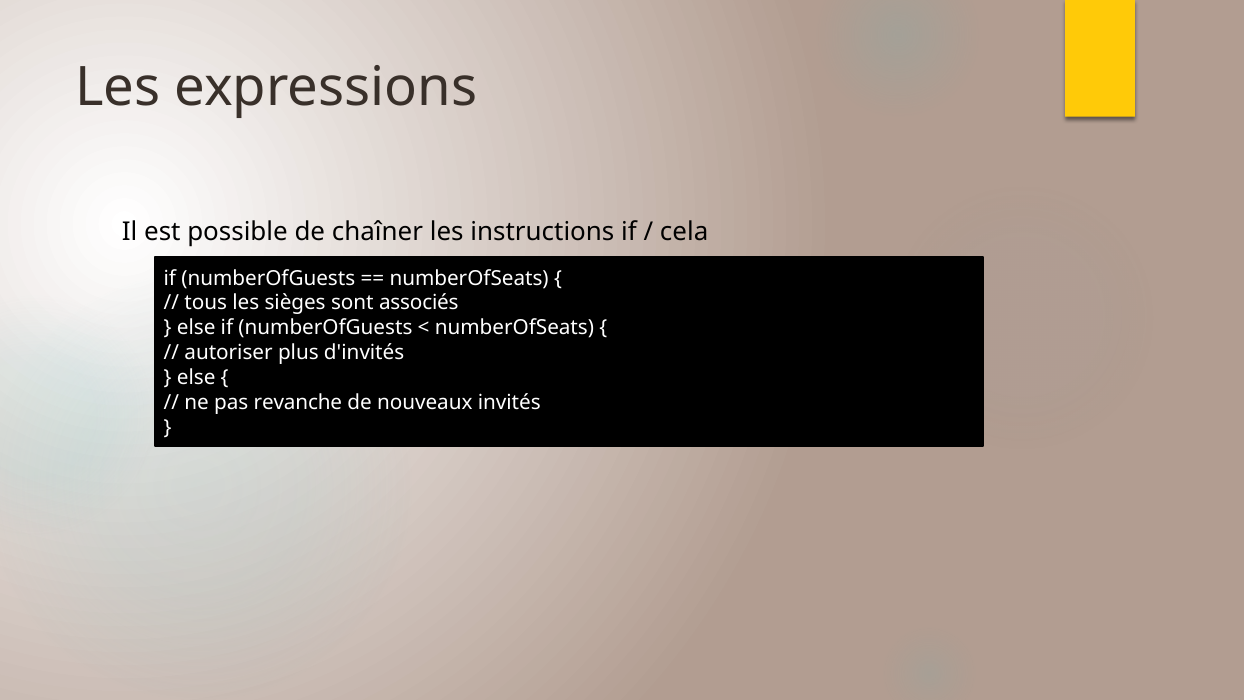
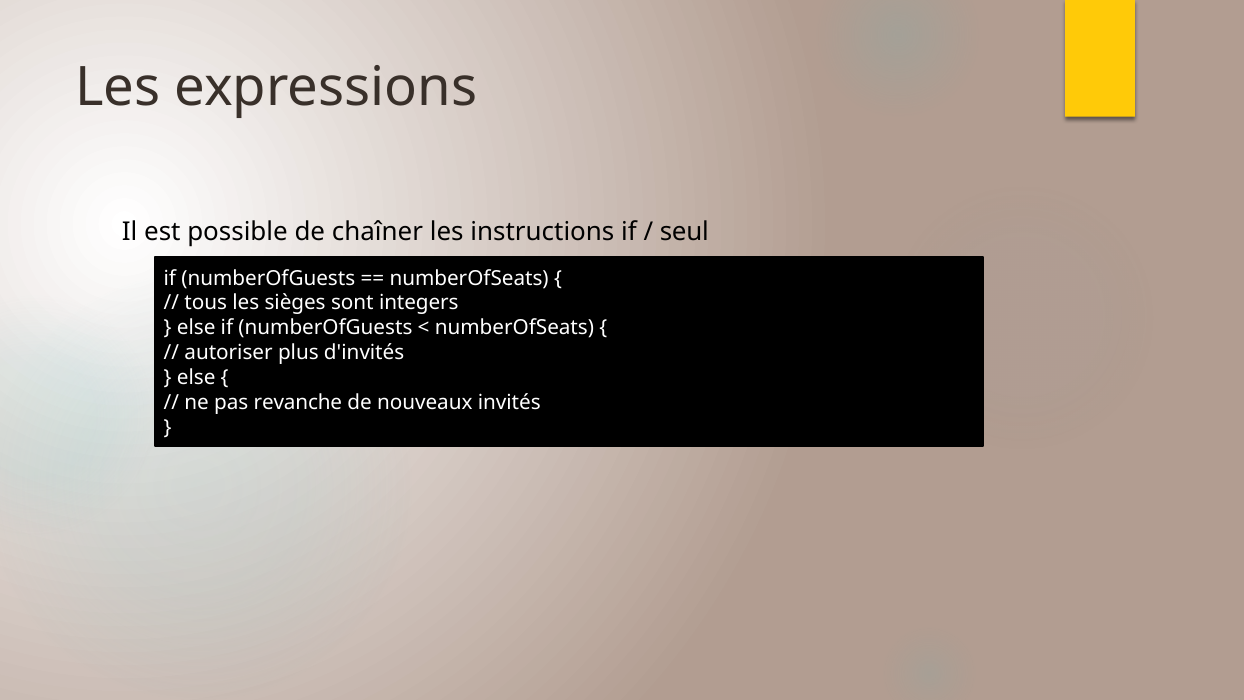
cela: cela -> seul
associés: associés -> integers
